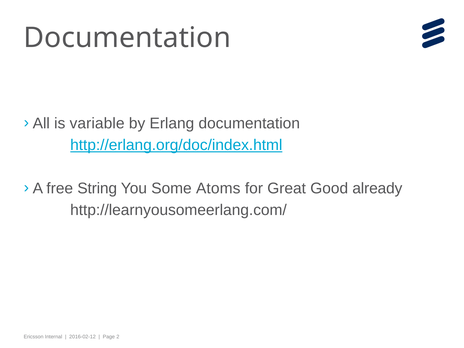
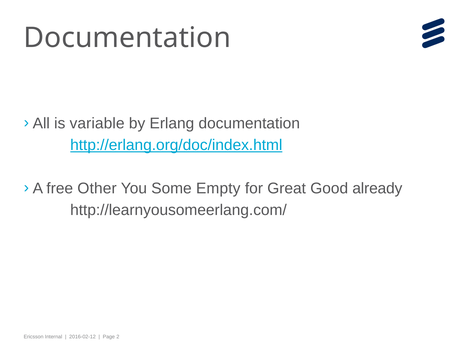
String: String -> Other
Atoms: Atoms -> Empty
